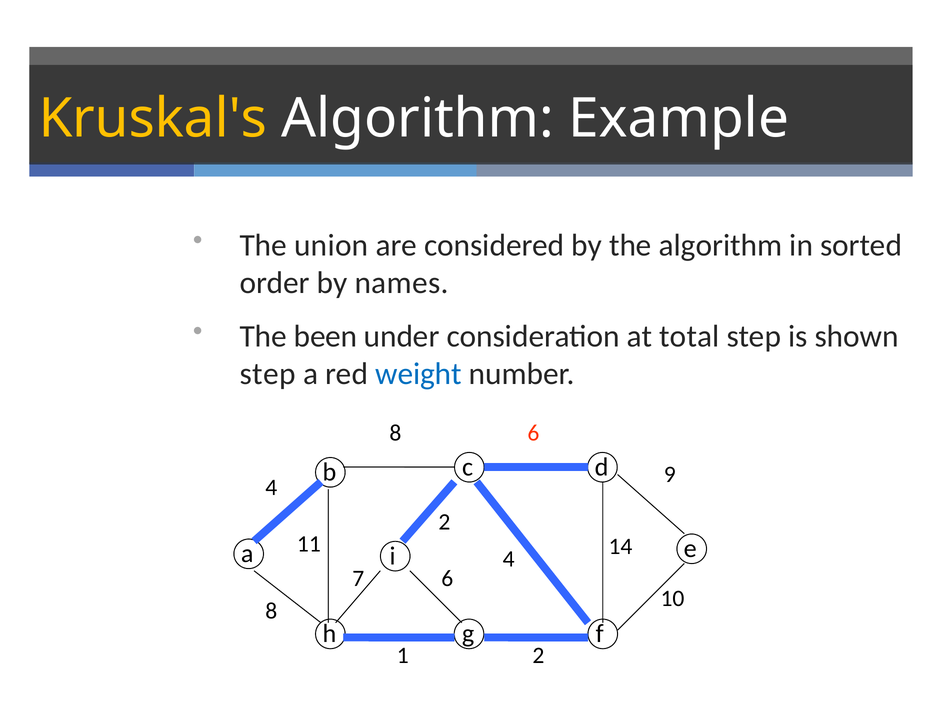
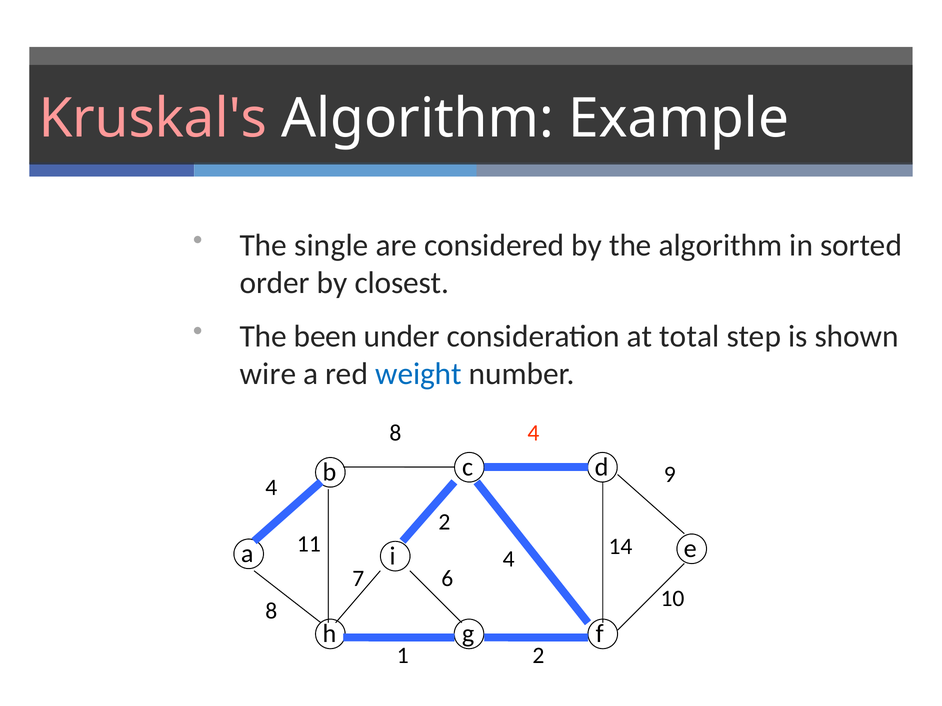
Kruskal's colour: yellow -> pink
union: union -> single
names: names -> closest
step at (268, 374): step -> wire
8 6: 6 -> 4
